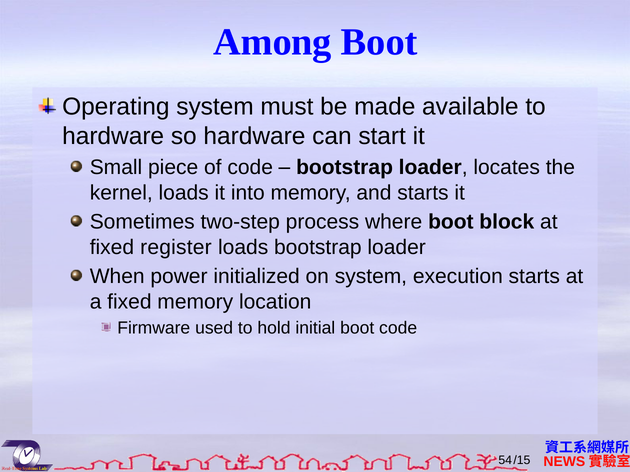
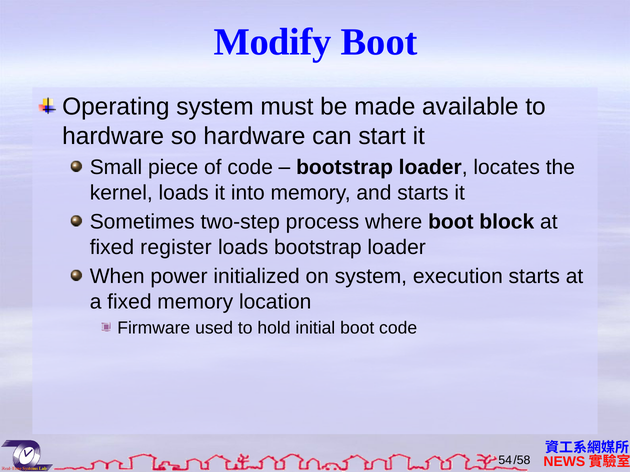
Among: Among -> Modify
/15: /15 -> /58
